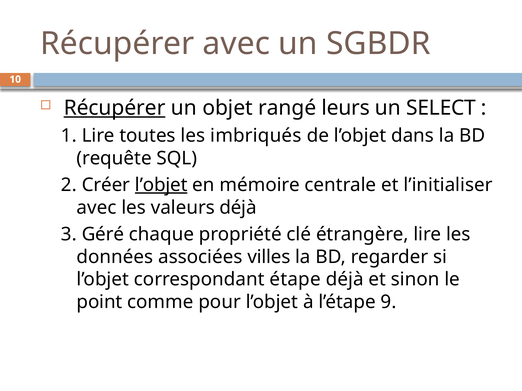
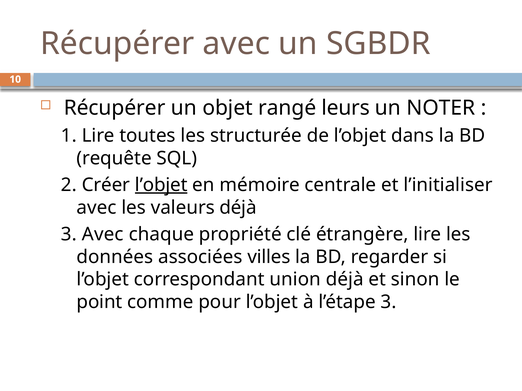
Récupérer at (115, 108) underline: present -> none
SELECT: SELECT -> NOTER
imbriqués: imbriqués -> structurée
3 Géré: Géré -> Avec
étape: étape -> union
l’étape 9: 9 -> 3
